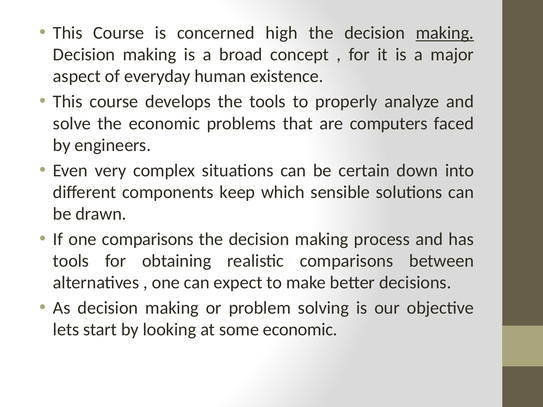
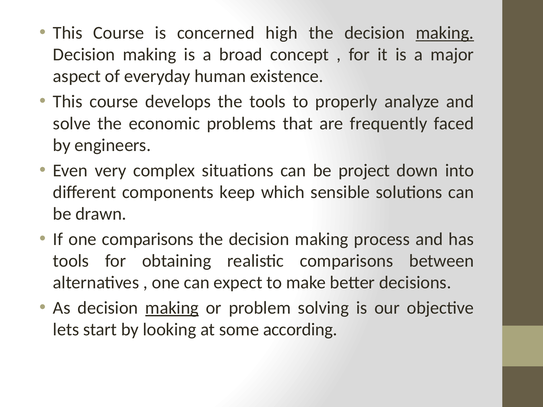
computers: computers -> frequently
certain: certain -> project
making at (172, 308) underline: none -> present
some economic: economic -> according
